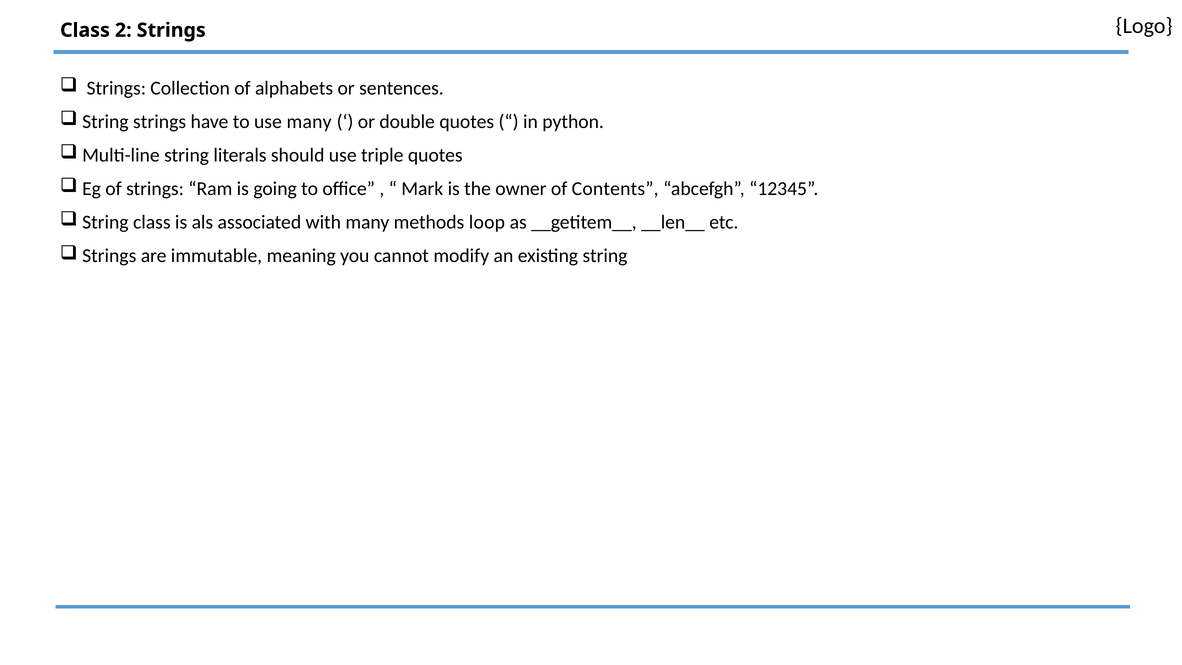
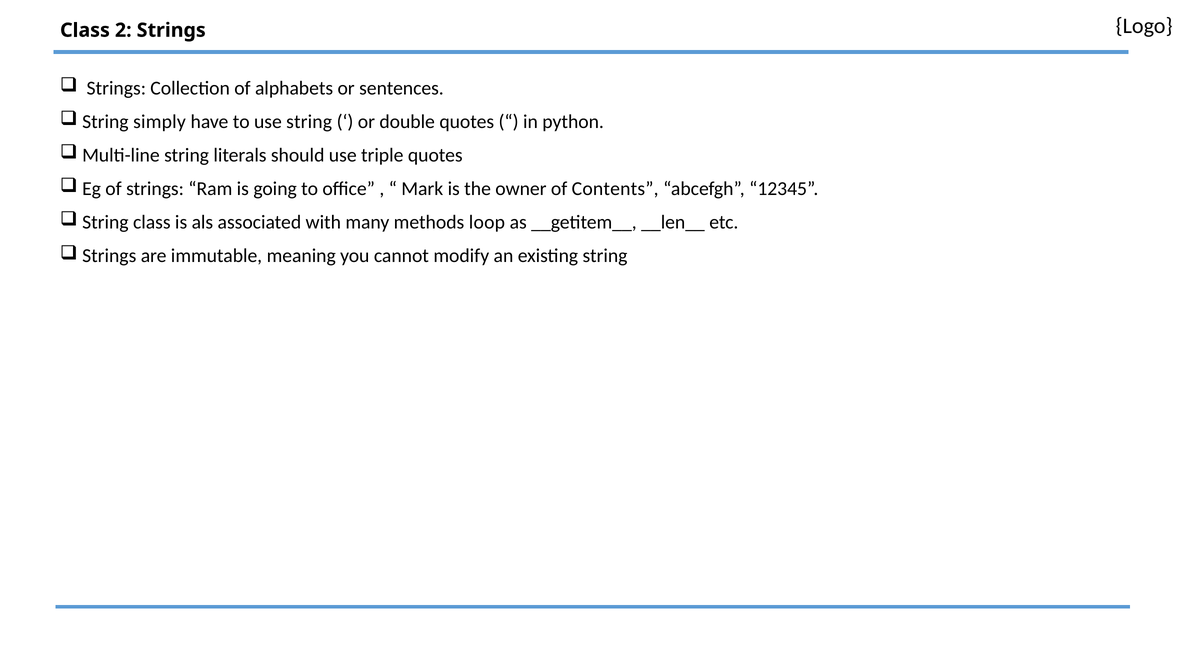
strings at (160, 122): strings -> simply
use many: many -> string
